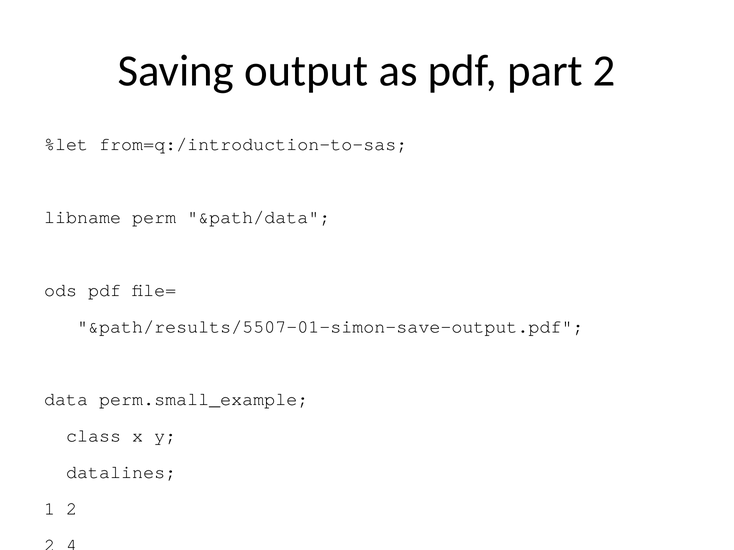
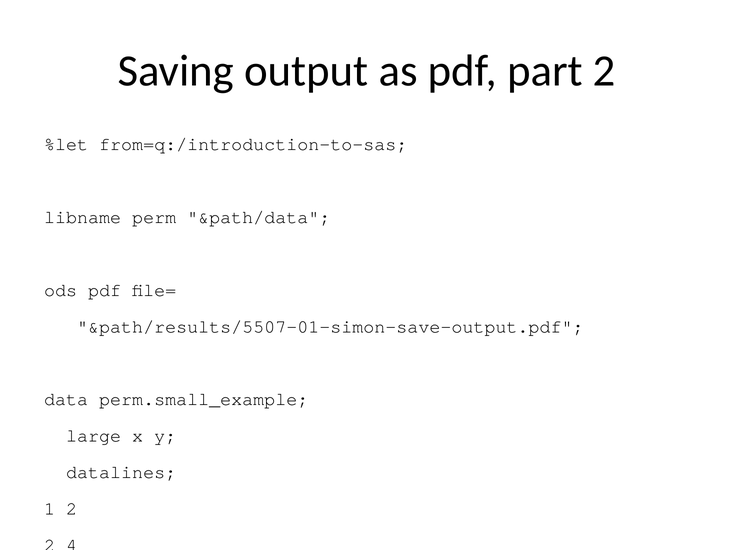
class: class -> large
